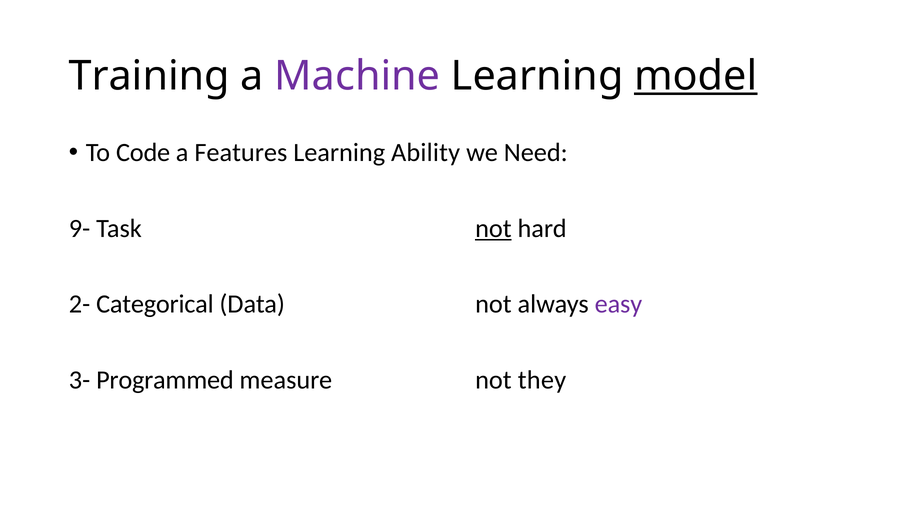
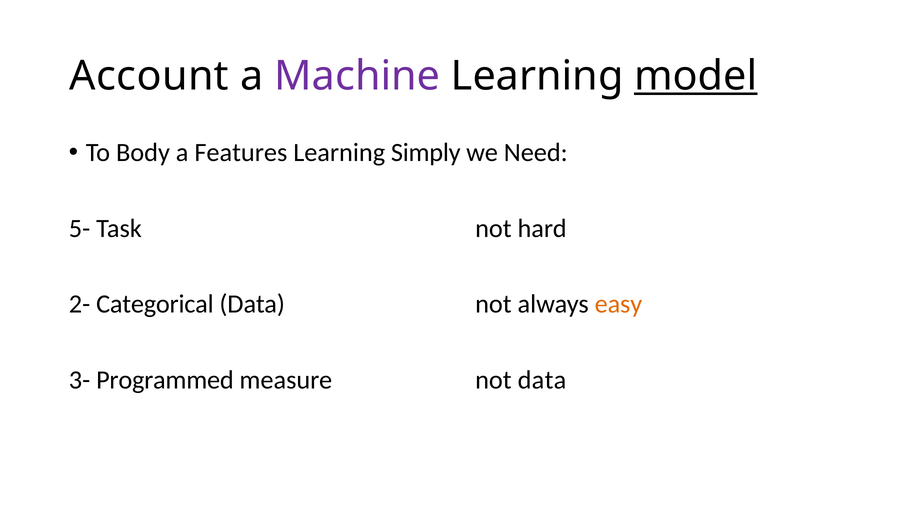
Training: Training -> Account
Code: Code -> Body
Ability: Ability -> Simply
9-: 9- -> 5-
not at (493, 228) underline: present -> none
easy colour: purple -> orange
not they: they -> data
